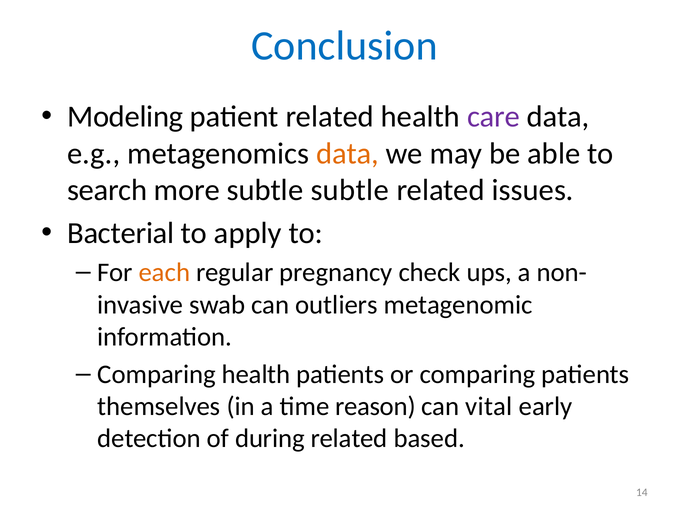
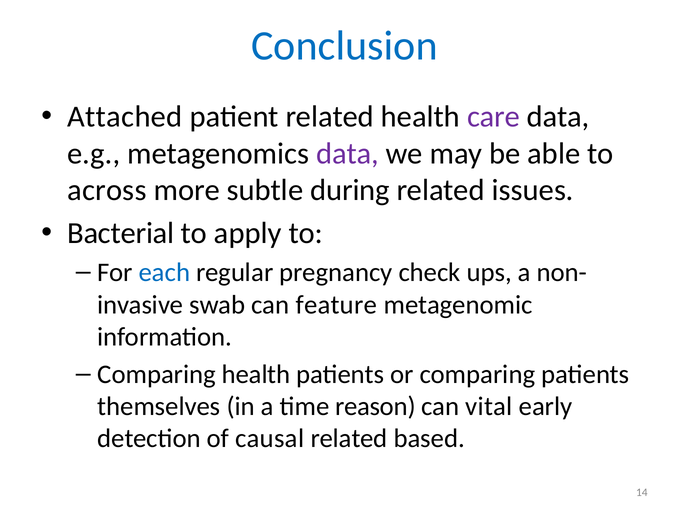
Modeling: Modeling -> Attached
data at (348, 154) colour: orange -> purple
search: search -> across
subtle subtle: subtle -> during
each colour: orange -> blue
outliers: outliers -> feature
during: during -> causal
